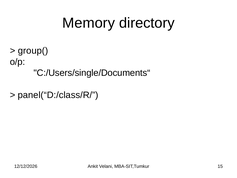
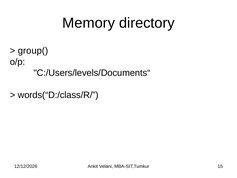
C:/Users/single/Documents“: C:/Users/single/Documents“ -> C:/Users/levels/Documents“
panel(“D:/class/R/: panel(“D:/class/R/ -> words(“D:/class/R/
